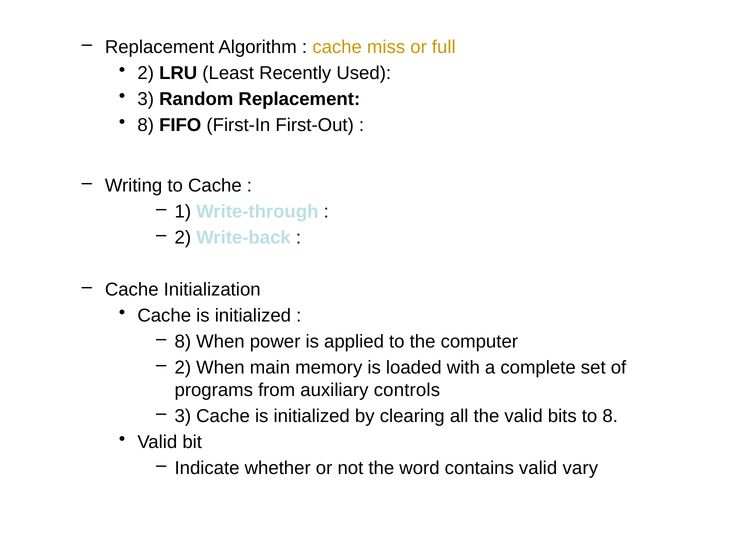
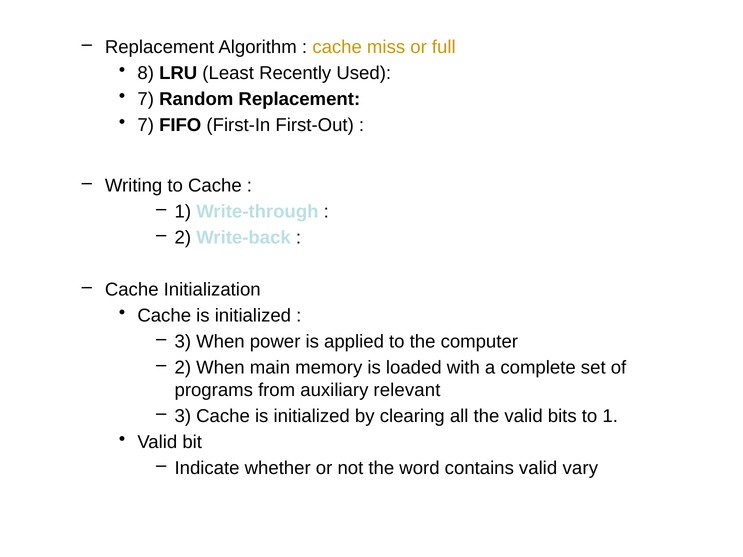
2 at (146, 73): 2 -> 8
3 at (146, 99): 3 -> 7
8 at (146, 125): 8 -> 7
8 at (183, 342): 8 -> 3
controls: controls -> relevant
to 8: 8 -> 1
